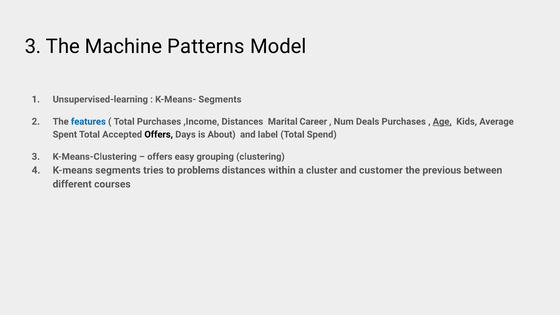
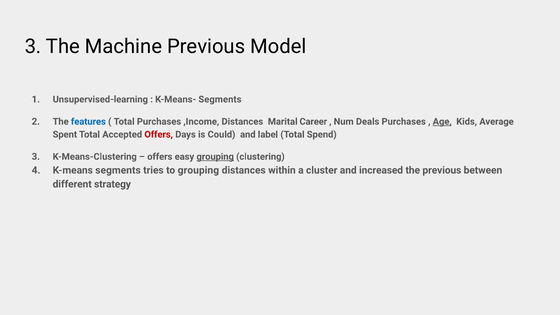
Machine Patterns: Patterns -> Previous
Offers at (159, 134) colour: black -> red
About: About -> Could
grouping at (215, 157) underline: none -> present
to problems: problems -> grouping
customer: customer -> increased
courses: courses -> strategy
